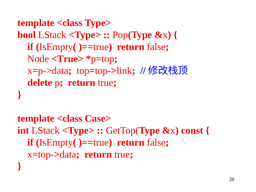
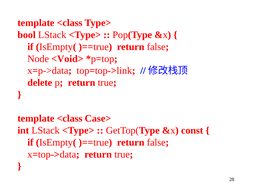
<True>: <True> -> <Void>
